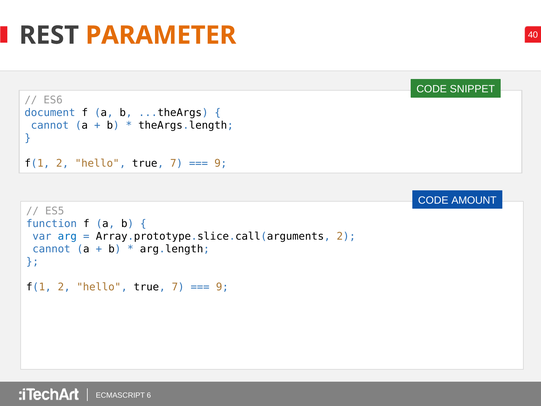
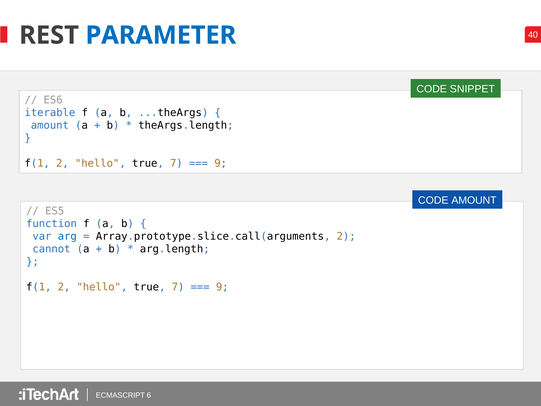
PARAMETER colour: orange -> blue
document: document -> iterable
cannot at (50, 125): cannot -> amount
